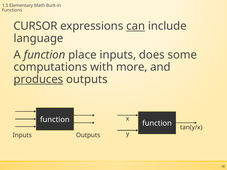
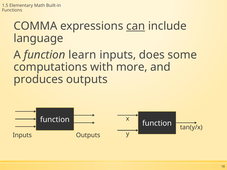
CURSOR: CURSOR -> COMMA
place: place -> learn
produces underline: present -> none
